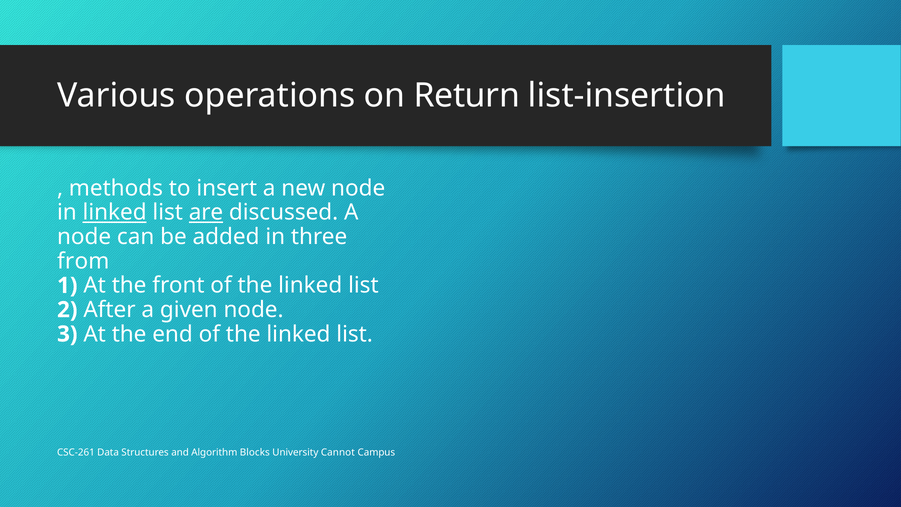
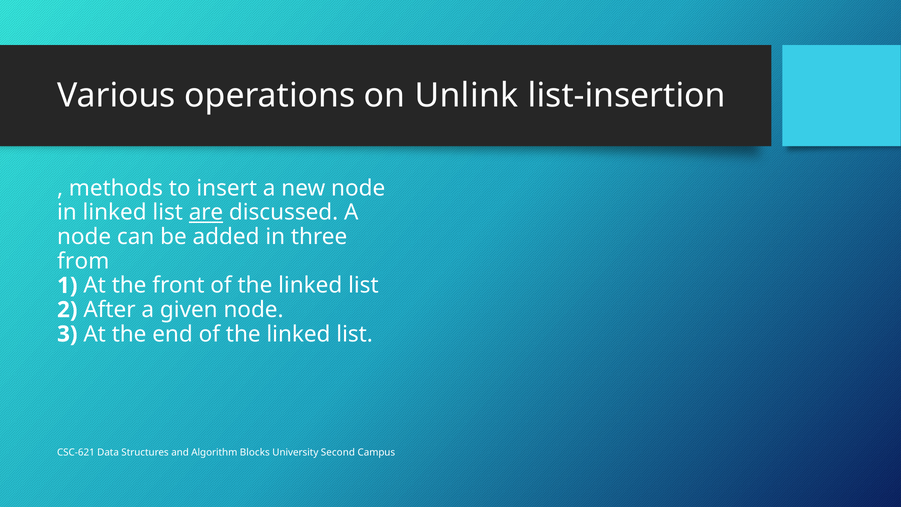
Return: Return -> Unlink
linked at (115, 212) underline: present -> none
CSC-261: CSC-261 -> CSC-621
Cannot: Cannot -> Second
